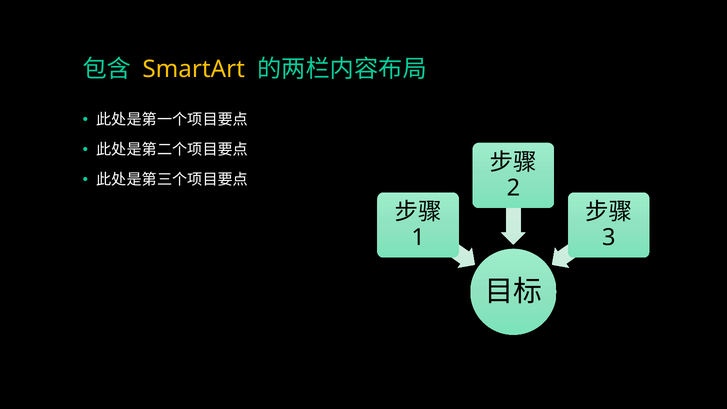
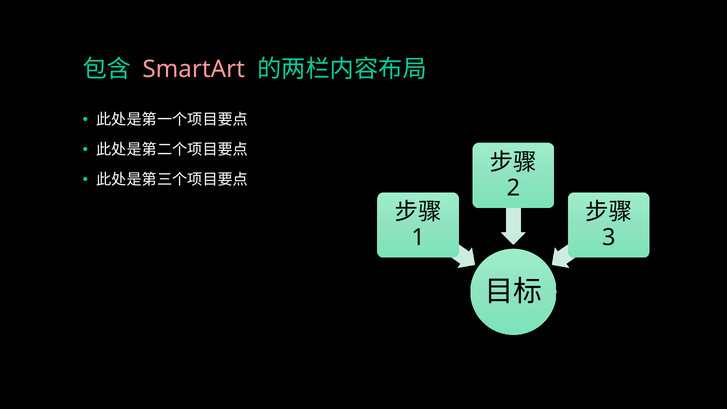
SmartArt colour: yellow -> pink
